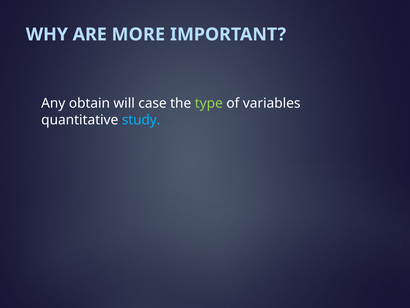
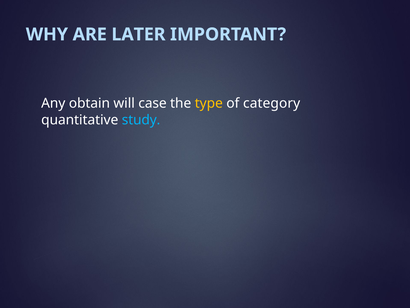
MORE: MORE -> LATER
type colour: light green -> yellow
variables: variables -> category
